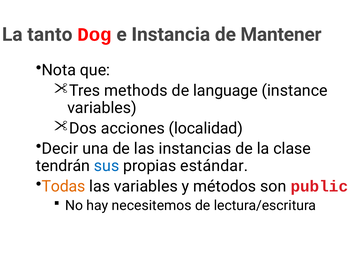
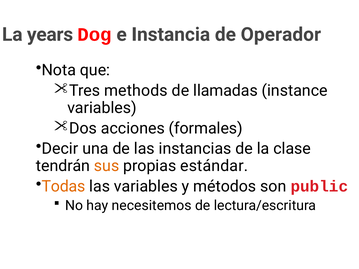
tanto: tanto -> years
Mantener: Mantener -> Operador
language: language -> llamadas
localidad: localidad -> formales
sus colour: blue -> orange
